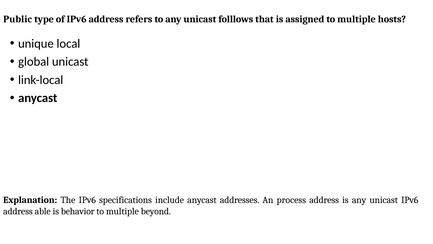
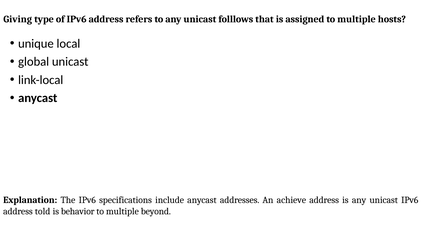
Public: Public -> Giving
process: process -> achieve
able: able -> told
